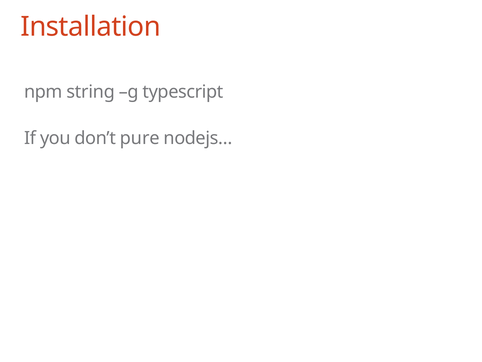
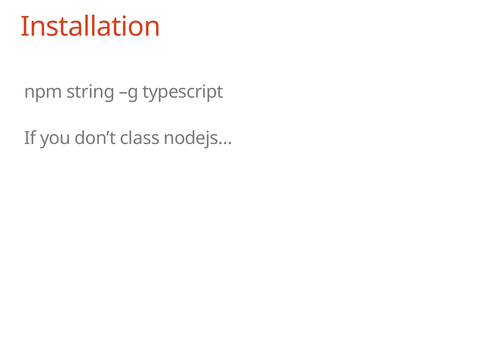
pure: pure -> class
